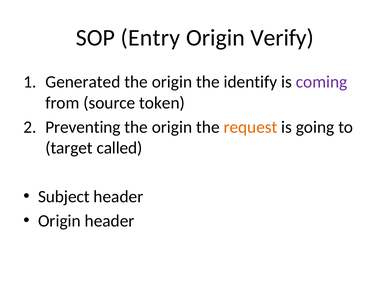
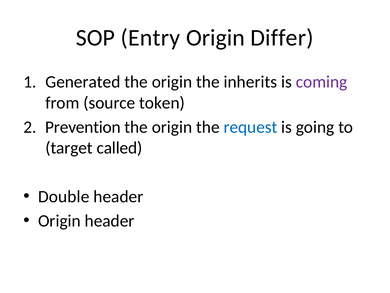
Verify: Verify -> Differ
identify: identify -> inherits
Preventing: Preventing -> Prevention
request colour: orange -> blue
Subject: Subject -> Double
